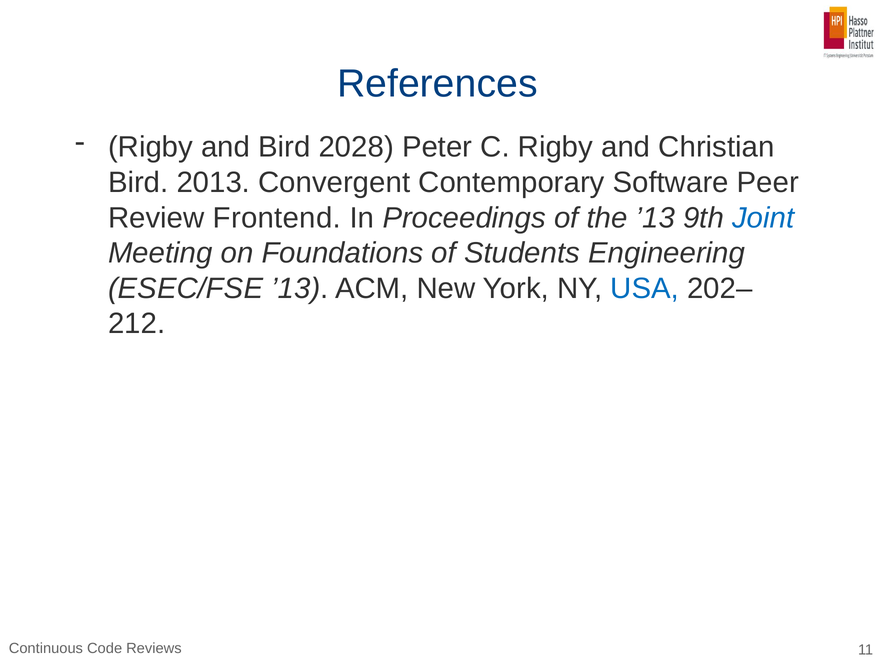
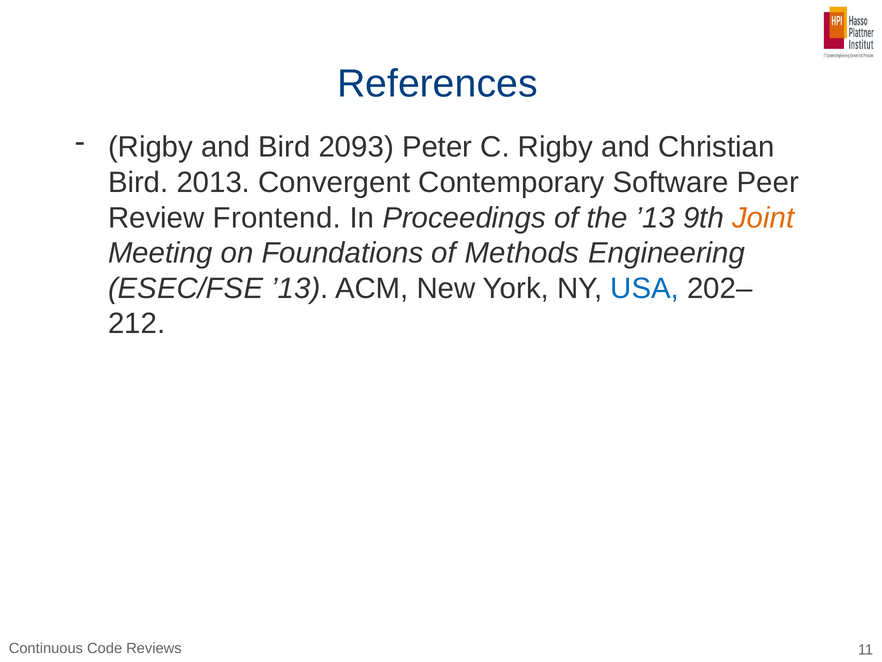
2028: 2028 -> 2093
Joint colour: blue -> orange
Students: Students -> Methods
